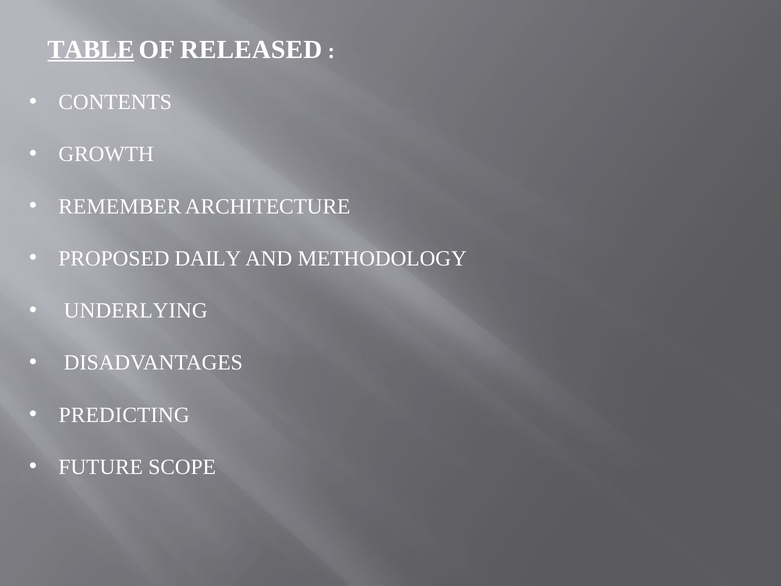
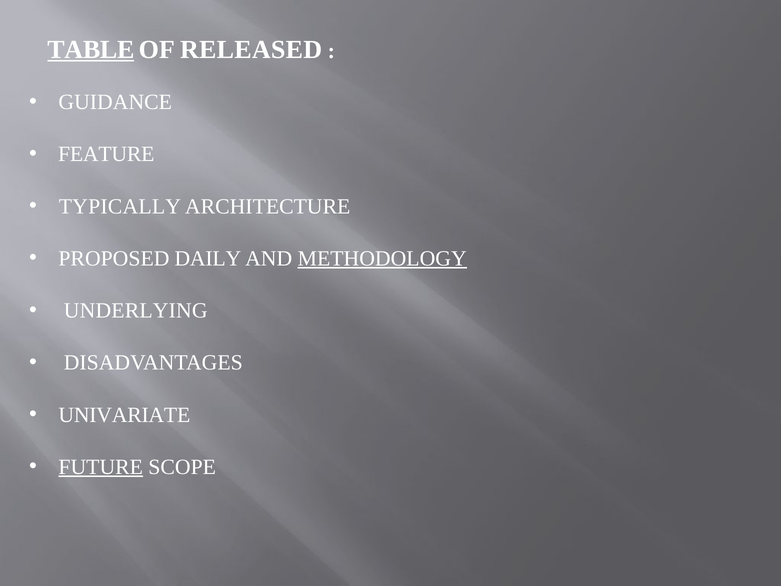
CONTENTS: CONTENTS -> GUIDANCE
GROWTH: GROWTH -> FEATURE
REMEMBER: REMEMBER -> TYPICALLY
METHODOLOGY underline: none -> present
PREDICTING: PREDICTING -> UNIVARIATE
FUTURE underline: none -> present
